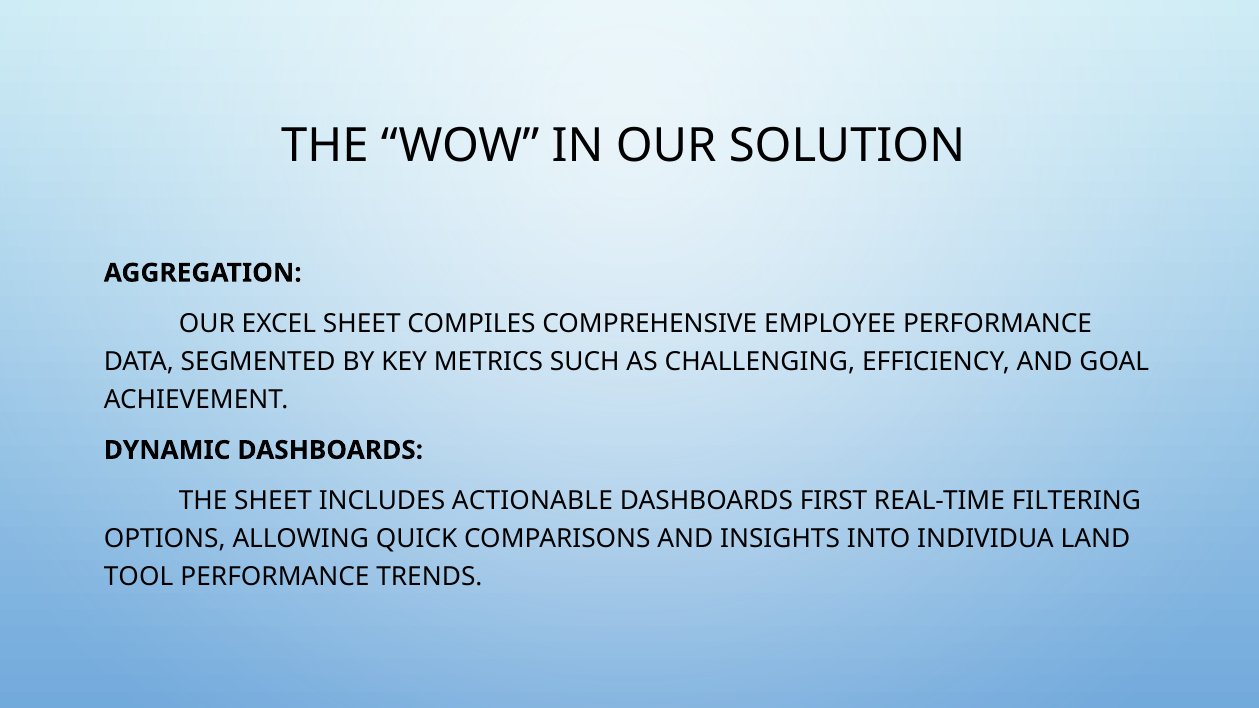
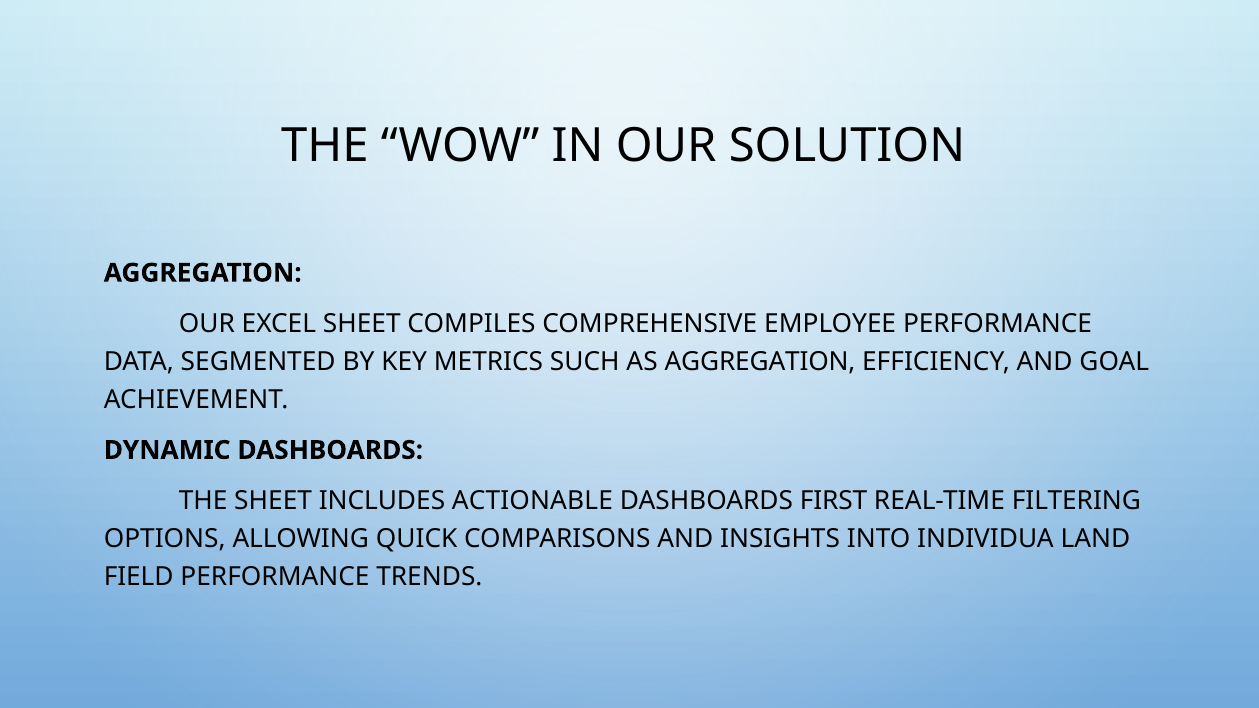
AS CHALLENGING: CHALLENGING -> AGGREGATION
TOOL: TOOL -> FIELD
